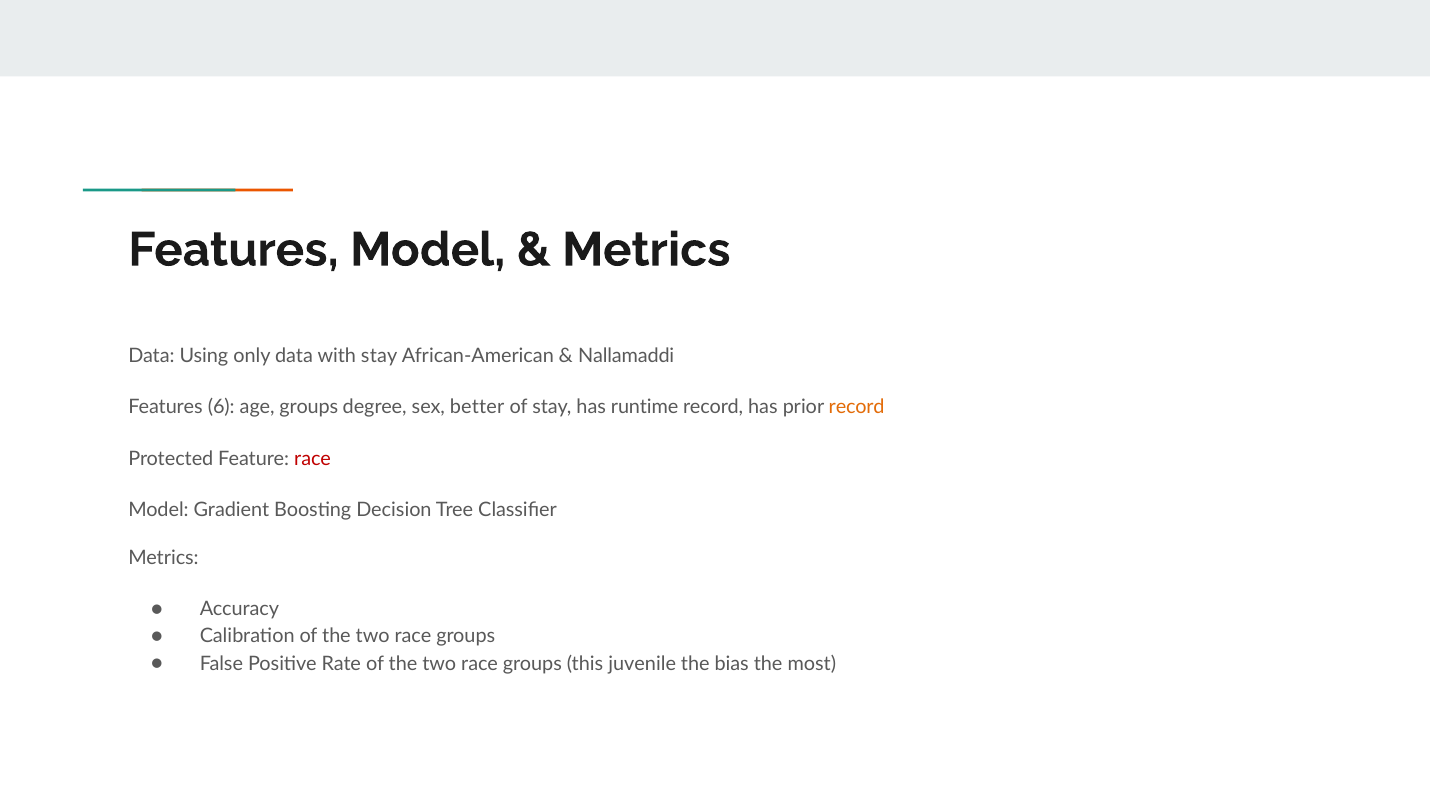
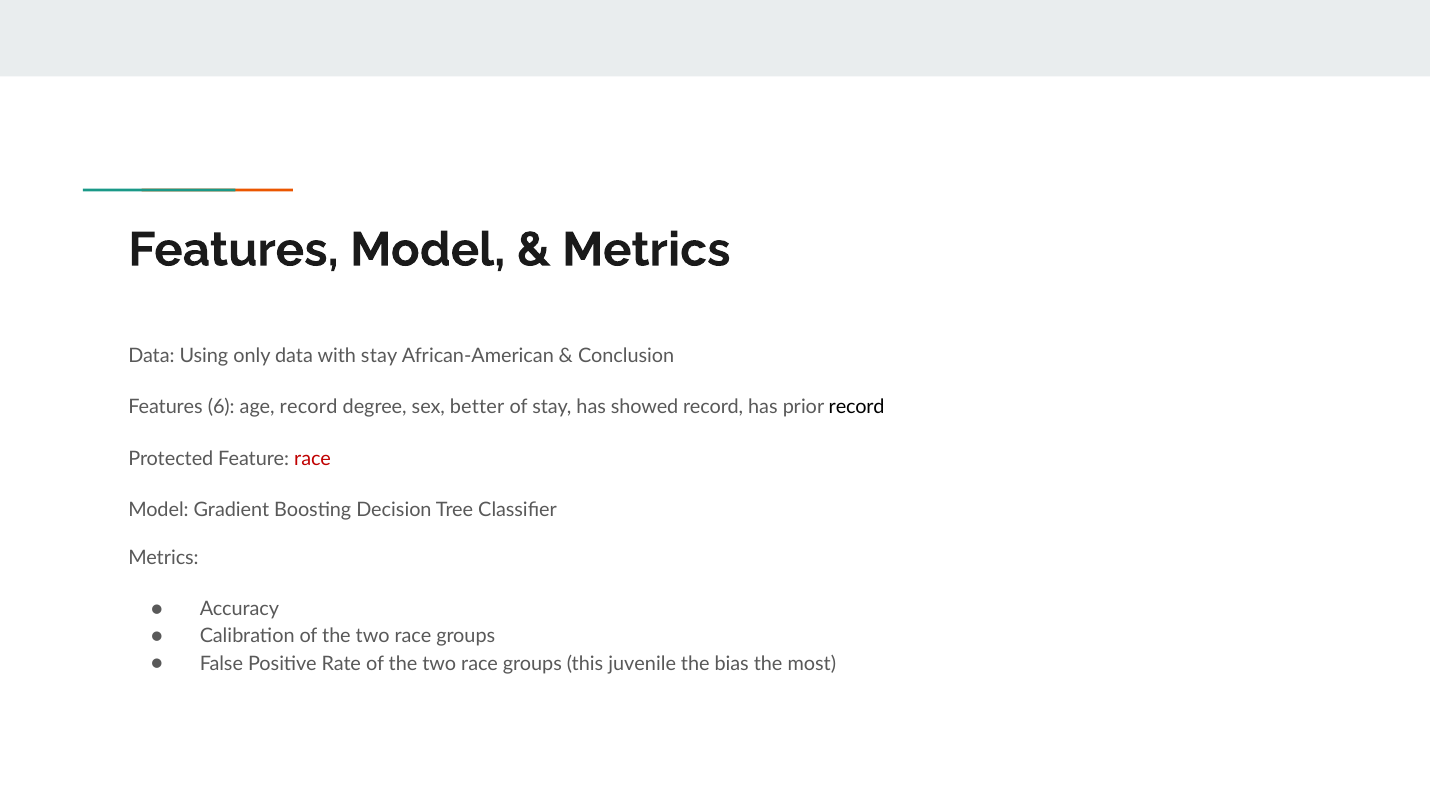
Nallamaddi: Nallamaddi -> Conclusion
age groups: groups -> record
runtime: runtime -> showed
record at (857, 407) colour: orange -> black
